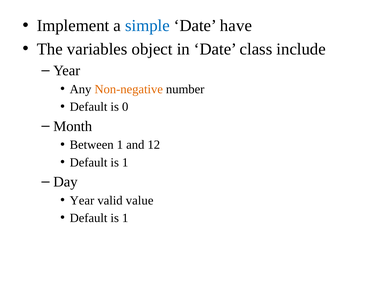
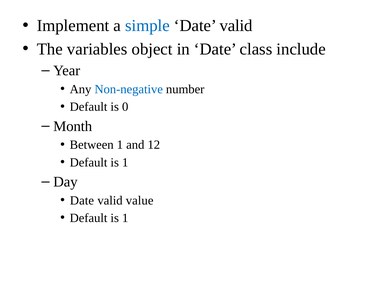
have at (236, 26): have -> valid
Non-negative colour: orange -> blue
Year at (82, 201): Year -> Date
